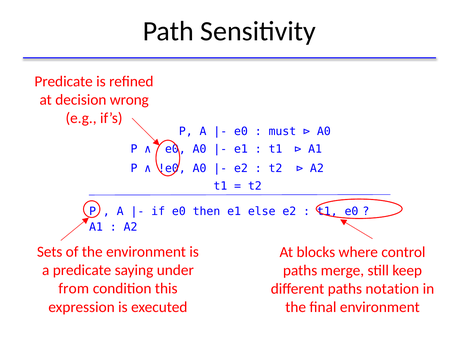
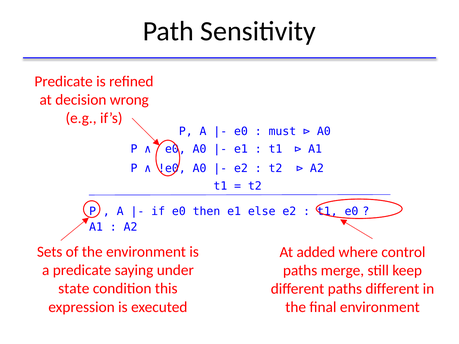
blocks: blocks -> added
from: from -> state
paths notation: notation -> different
